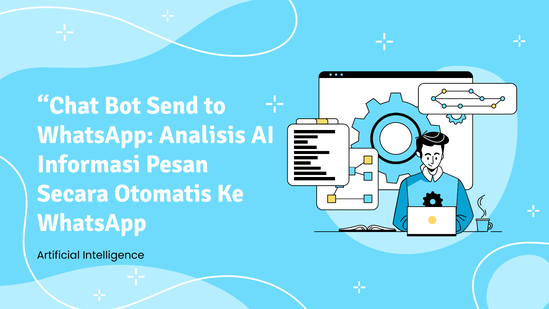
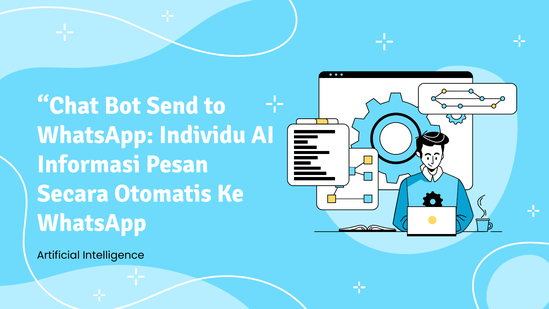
Analisis: Analisis -> Individu
